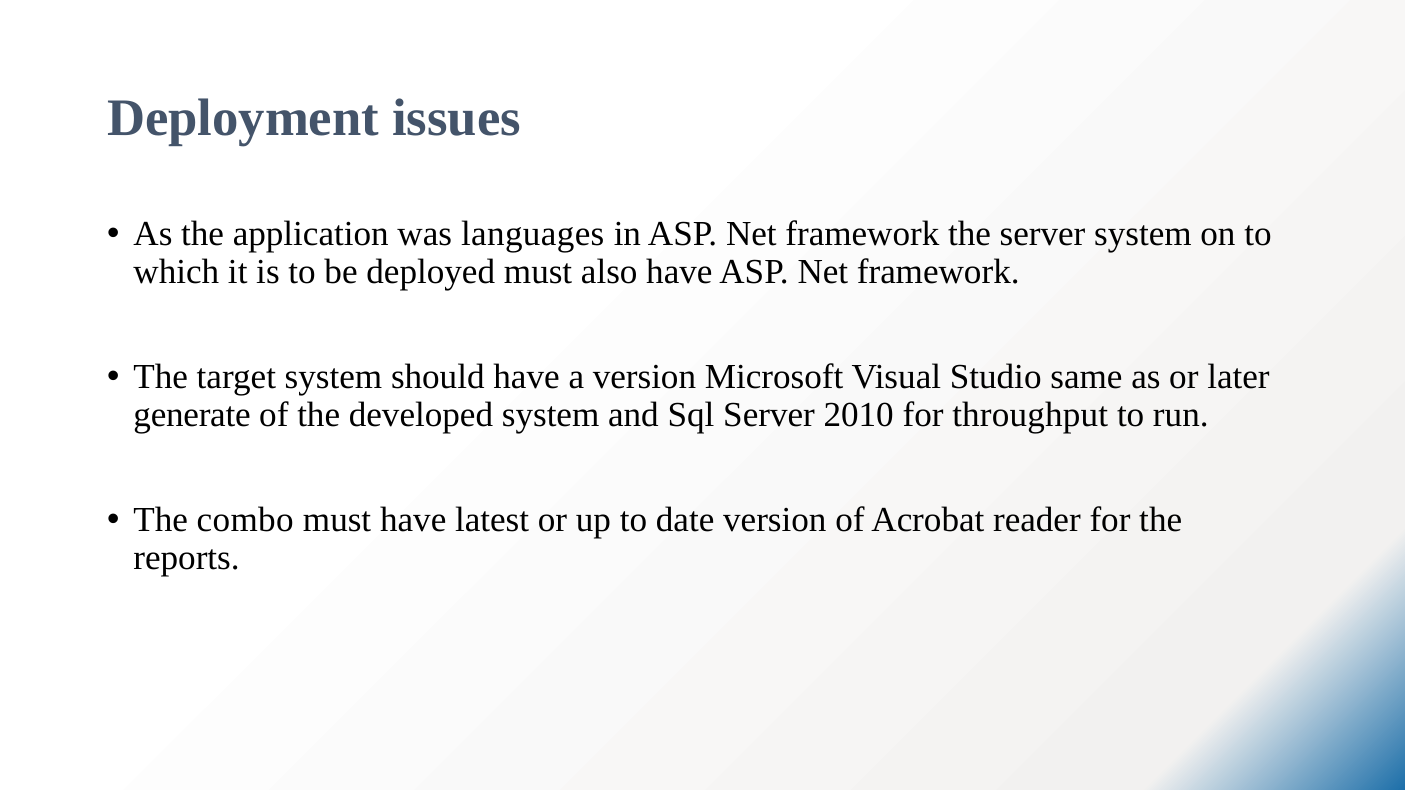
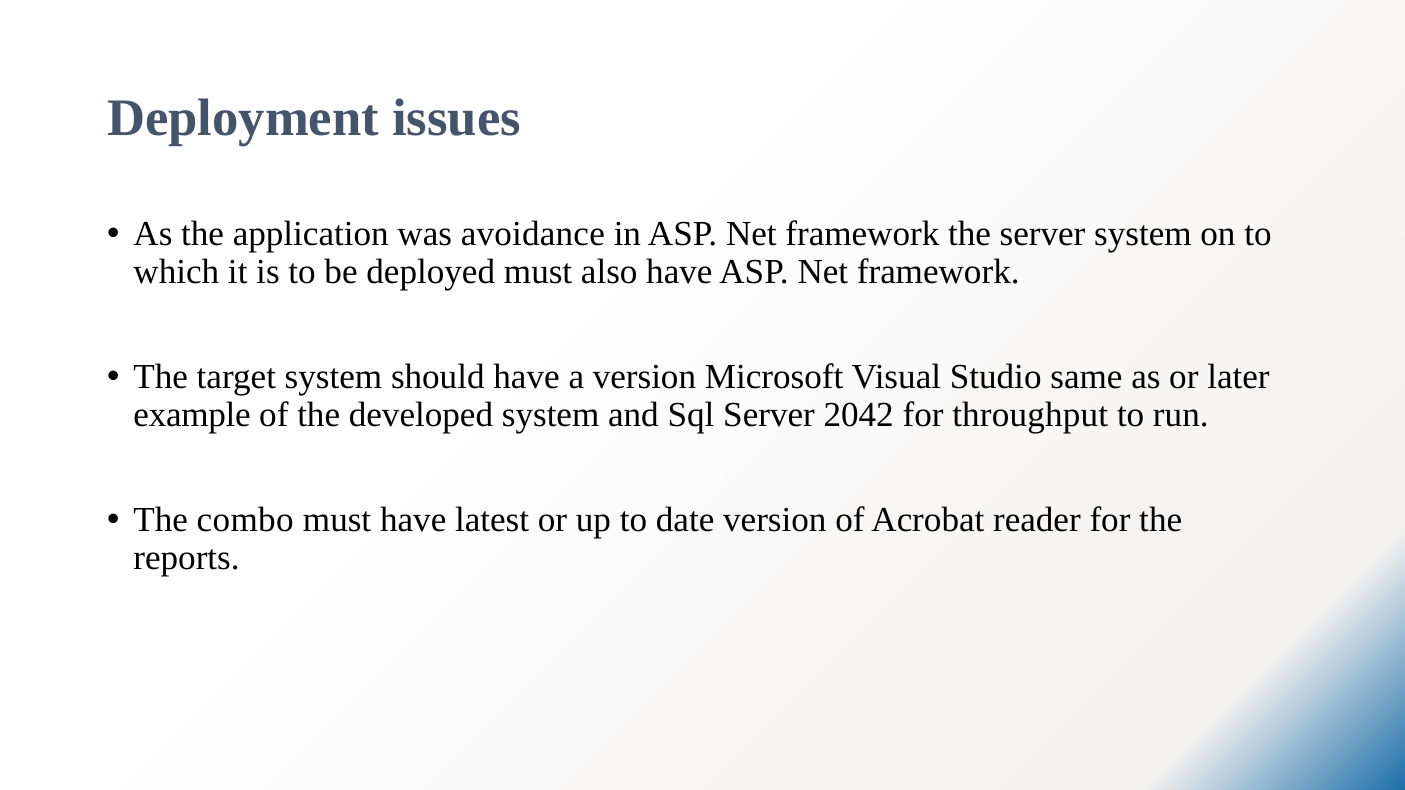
languages: languages -> avoidance
generate: generate -> example
2010: 2010 -> 2042
